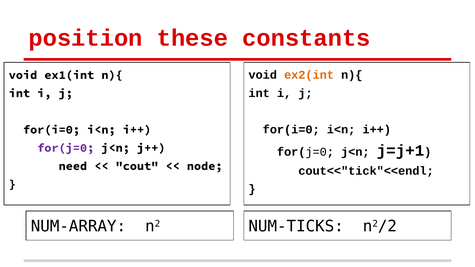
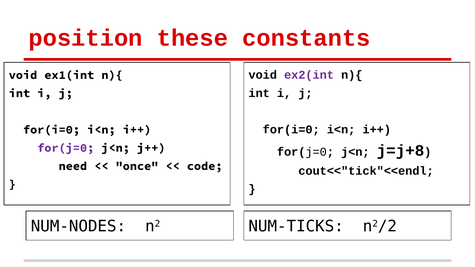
ex2(int colour: orange -> purple
j=j+1: j=j+1 -> j=j+8
cout: cout -> once
node: node -> code
NUM-ARRAY: NUM-ARRAY -> NUM-NODES
